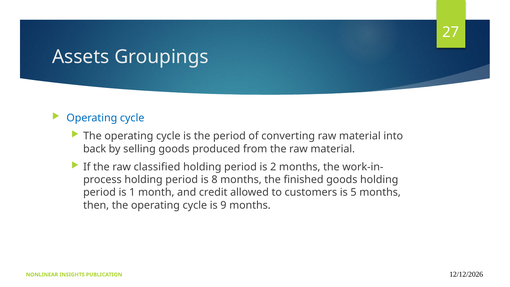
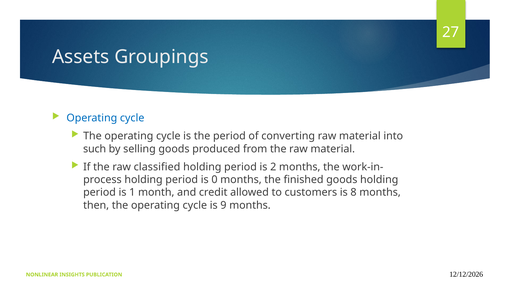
back: back -> such
8: 8 -> 0
5: 5 -> 8
